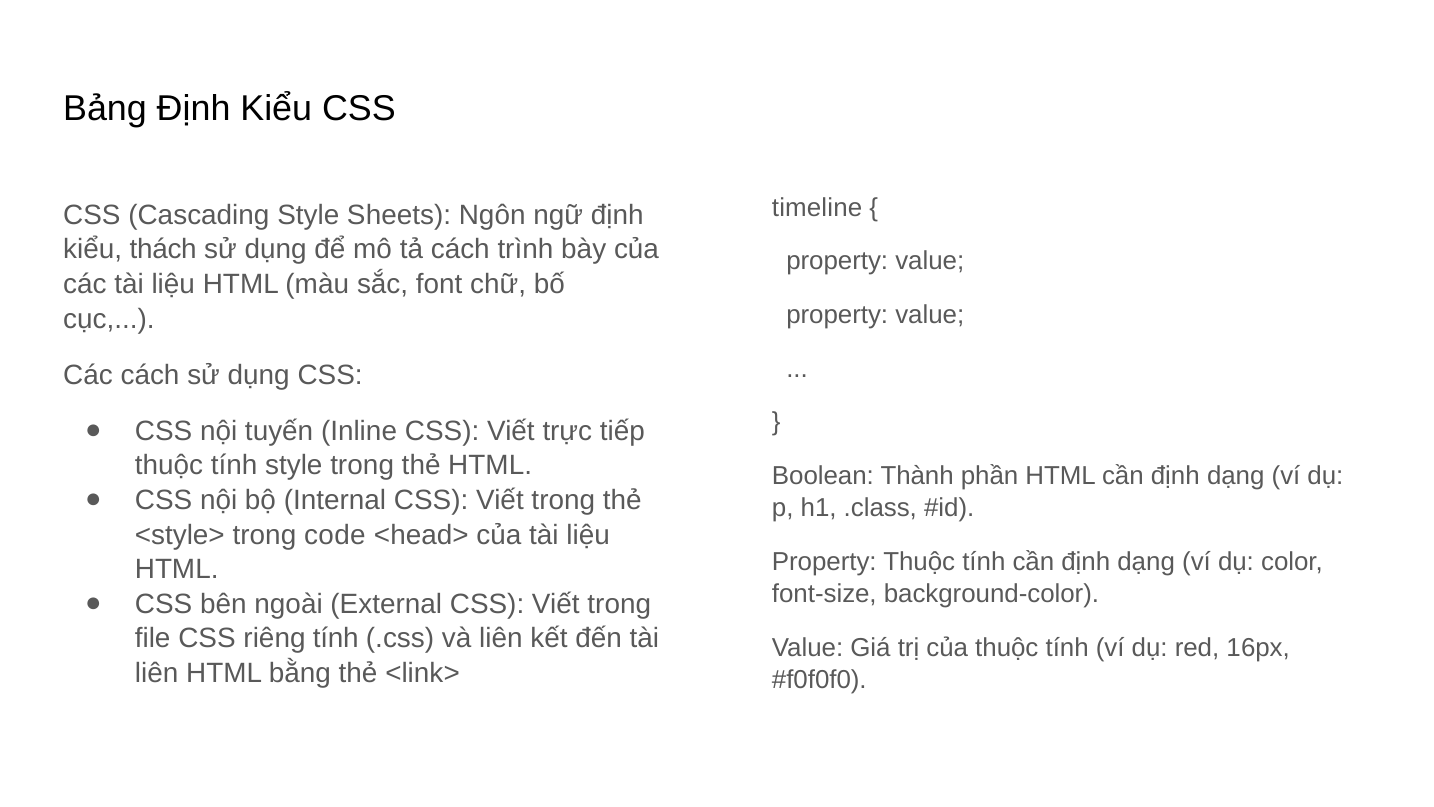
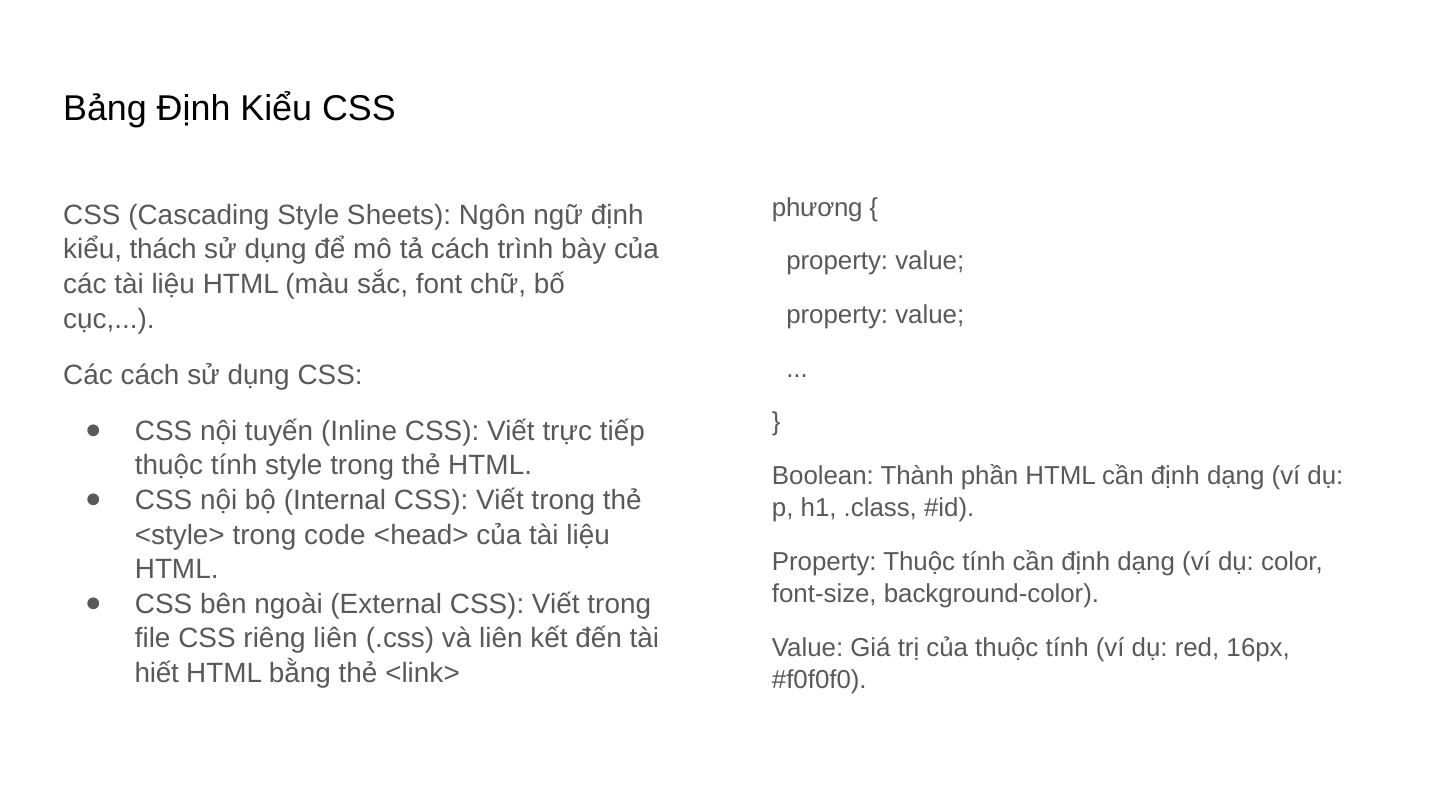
timeline: timeline -> phương
riêng tính: tính -> liên
liên at (157, 673): liên -> hiết
